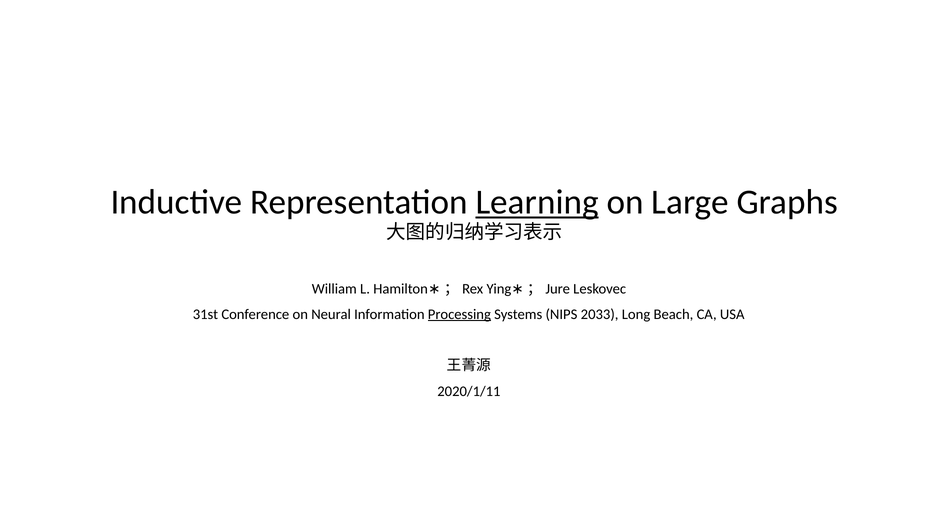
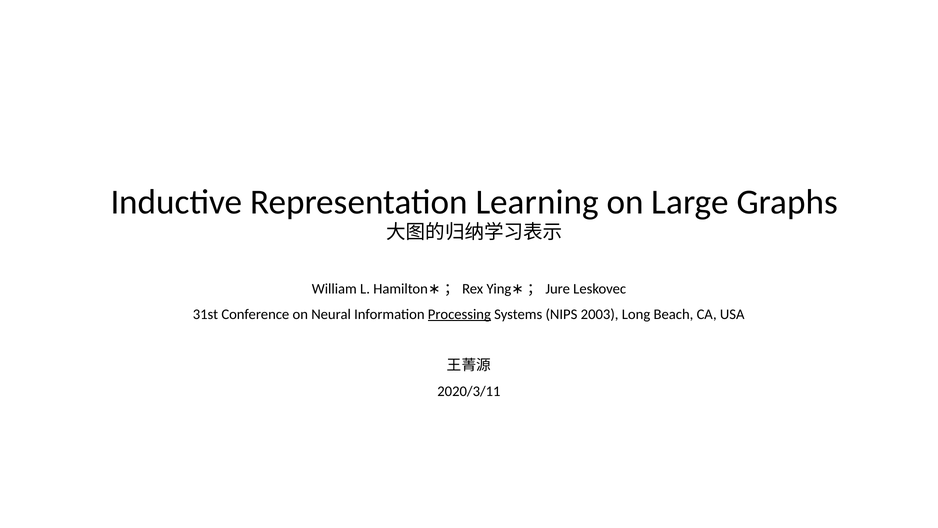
Learning underline: present -> none
2033: 2033 -> 2003
2020/1/11: 2020/1/11 -> 2020/3/11
